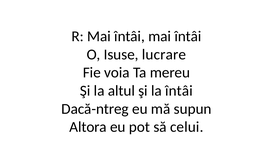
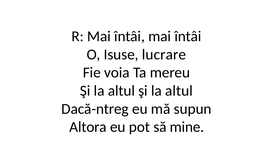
întâi at (179, 91): întâi -> altul
celui: celui -> mine
